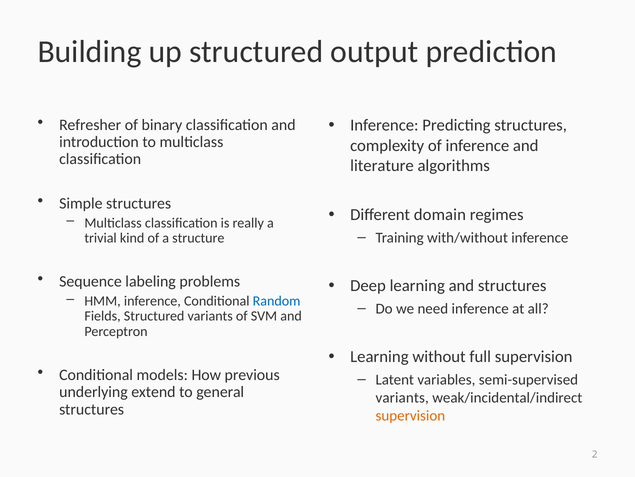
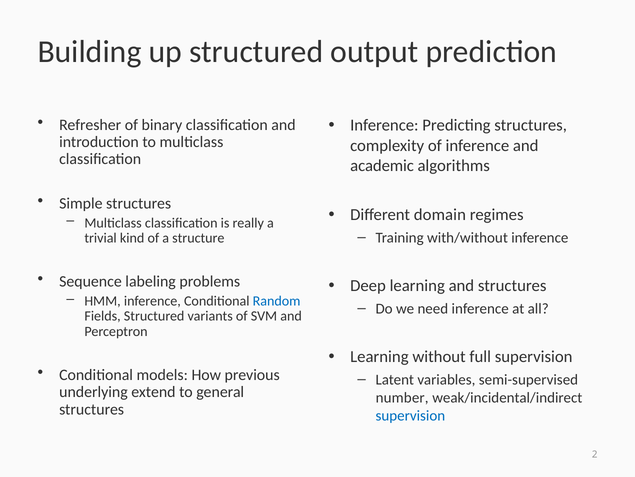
literature: literature -> academic
variants at (402, 397): variants -> number
supervision at (410, 415) colour: orange -> blue
